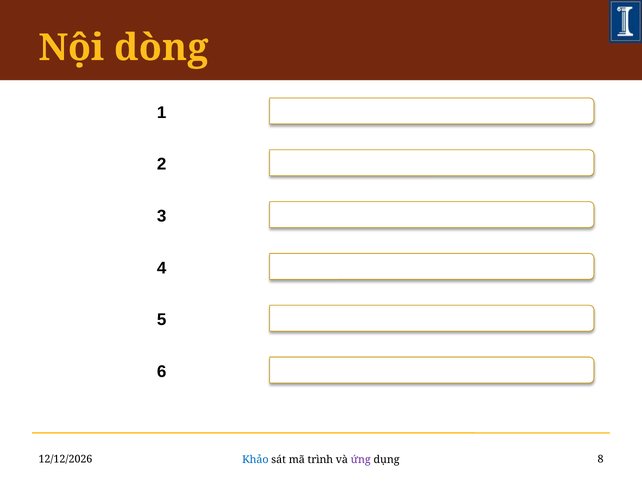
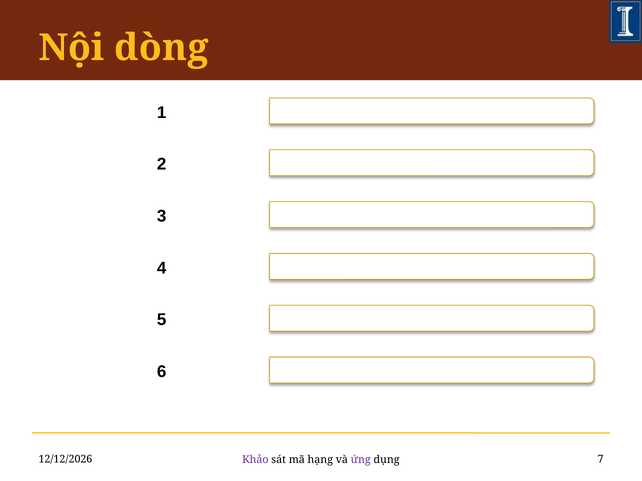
Khảo colour: blue -> purple
trình: trình -> hạng
8: 8 -> 7
